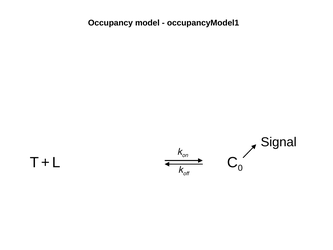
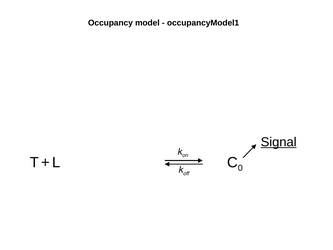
Signal underline: none -> present
